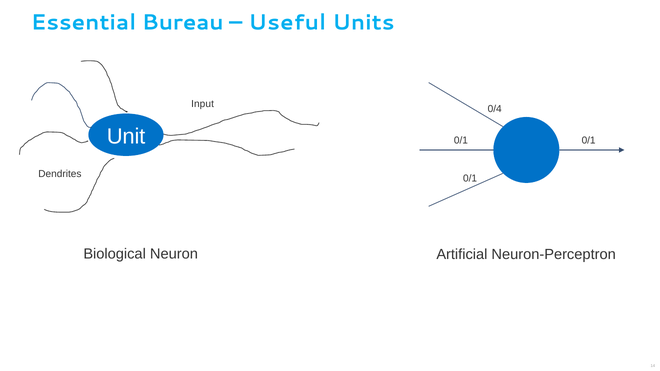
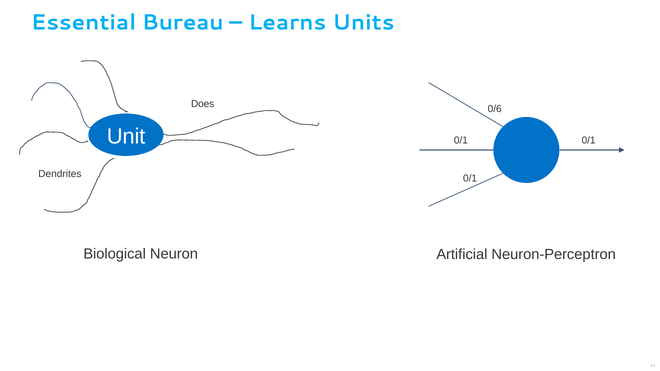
Useful: Useful -> Learns
Input: Input -> Does
0/4: 0/4 -> 0/6
